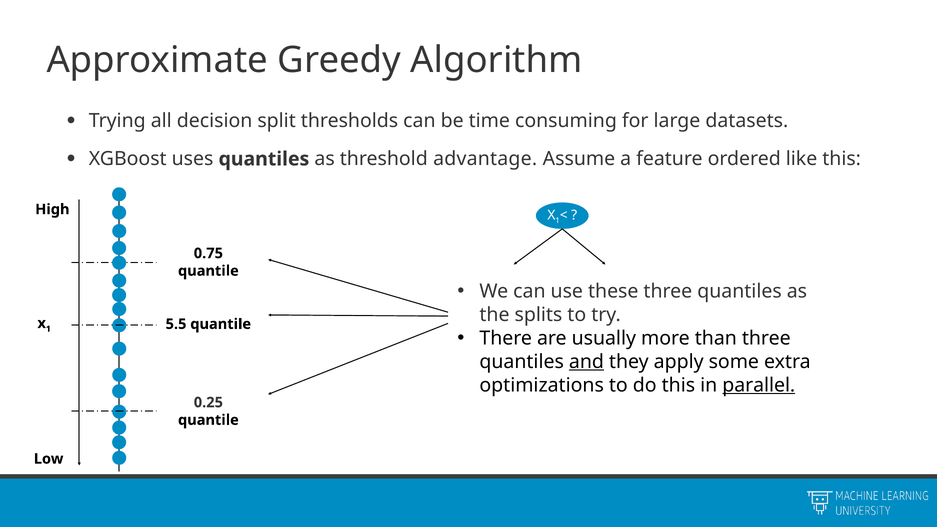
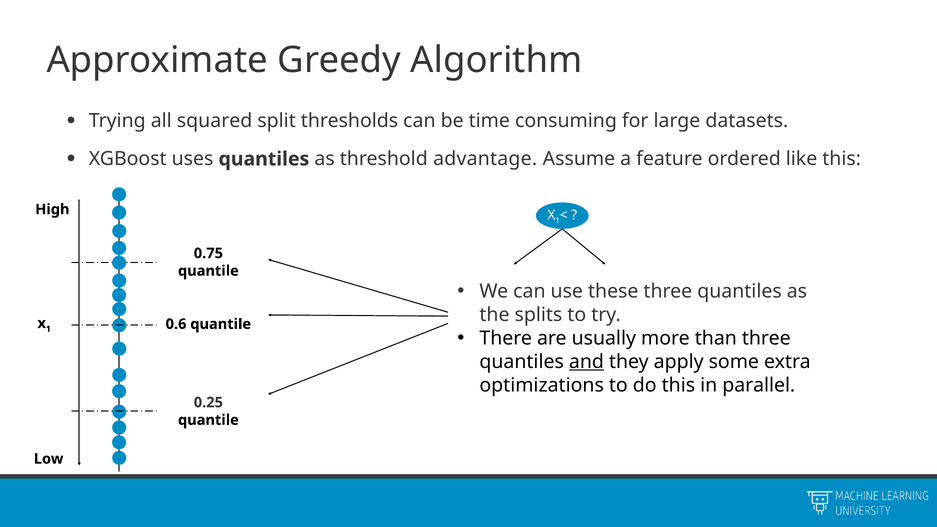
decision: decision -> squared
5.5: 5.5 -> 0.6
parallel underline: present -> none
